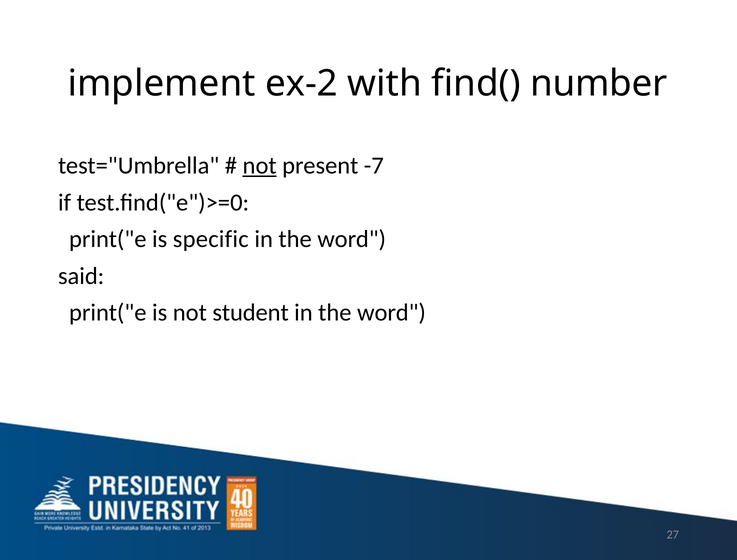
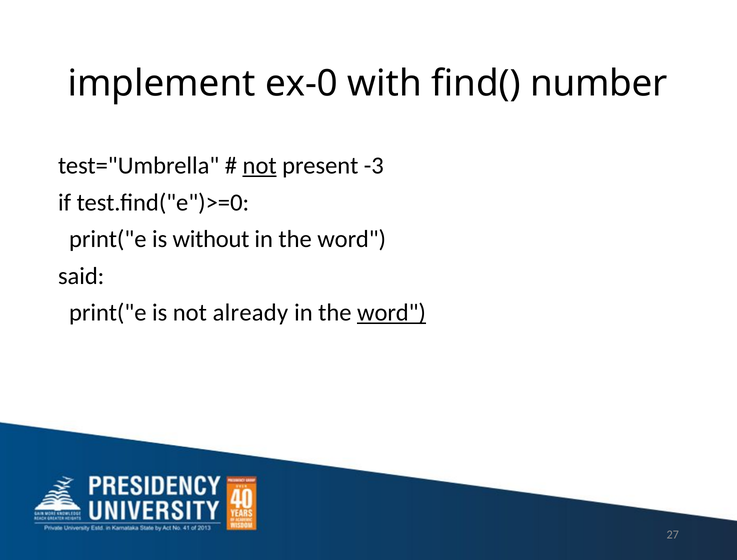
ex-2: ex-2 -> ex-0
-7: -7 -> -3
specific: specific -> without
student: student -> already
word at (391, 313) underline: none -> present
